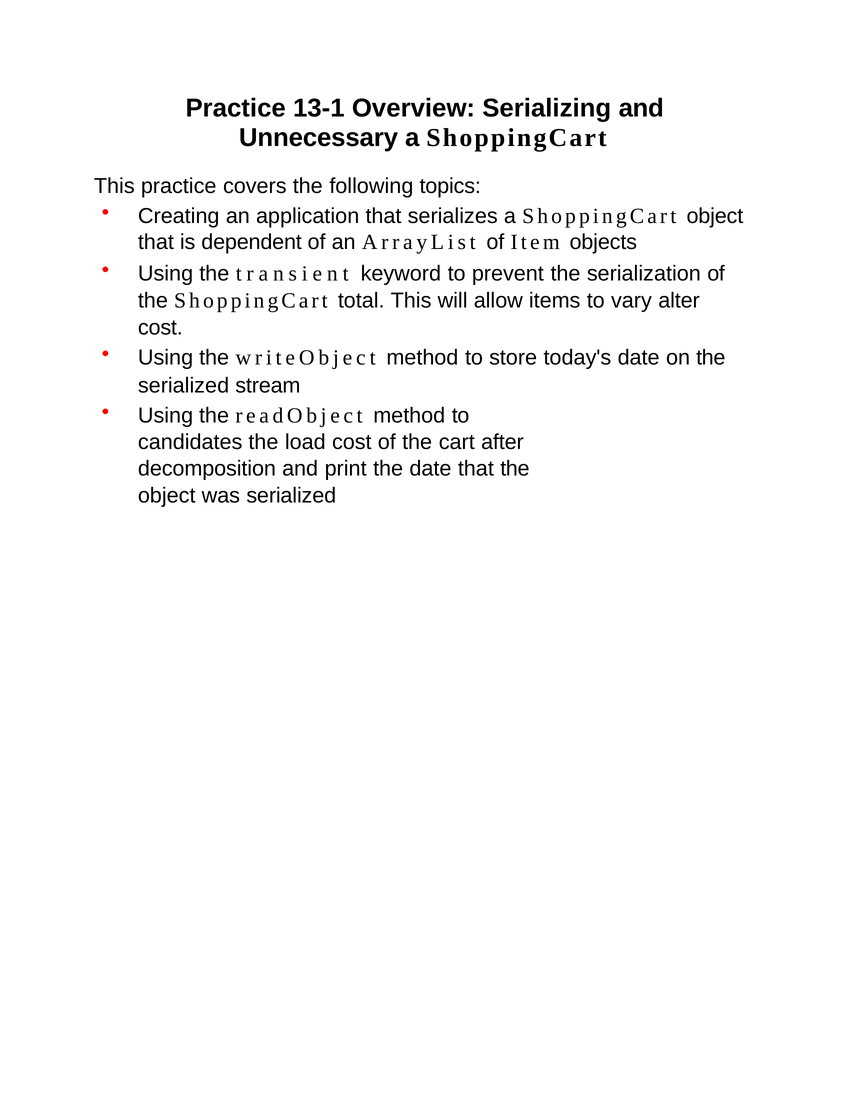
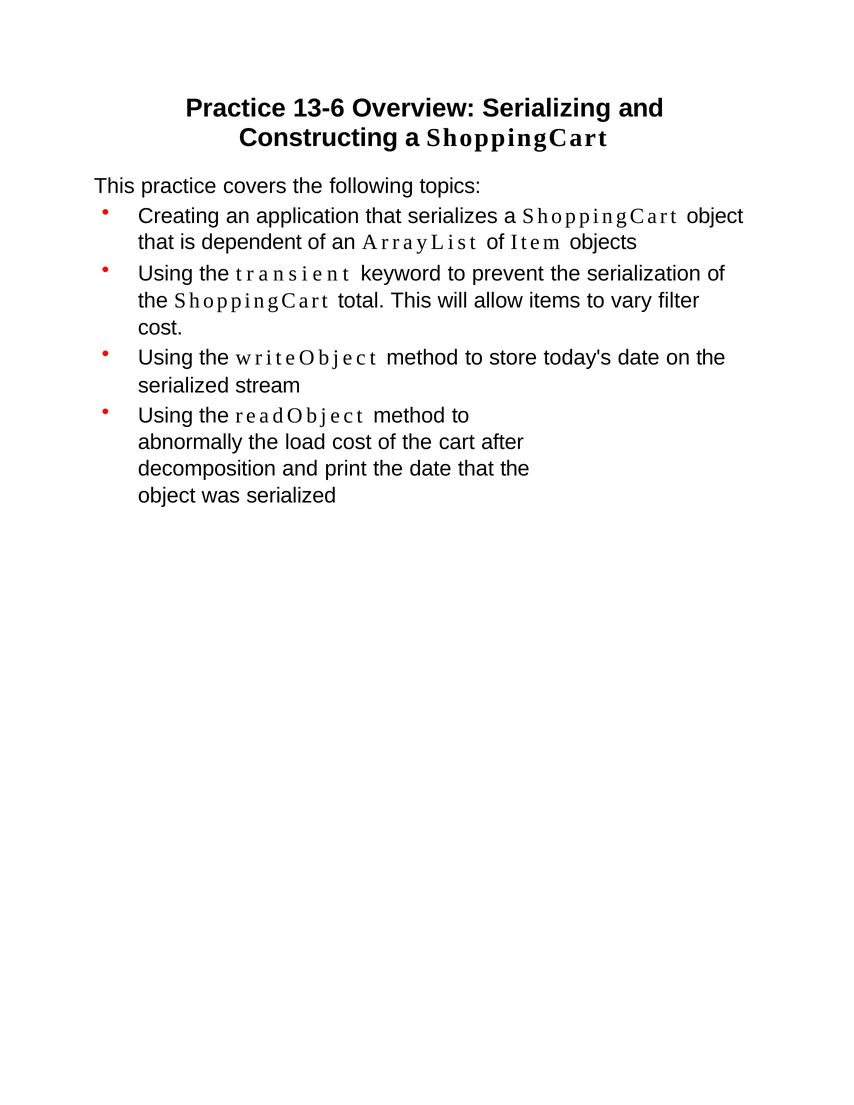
13-1: 13-1 -> 13-6
Unnecessary: Unnecessary -> Constructing
alter: alter -> filter
candidates: candidates -> abnormally
